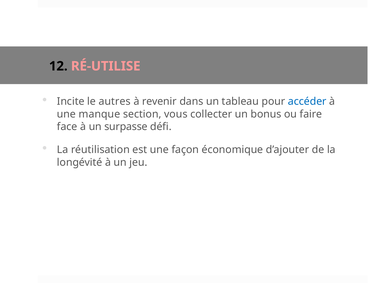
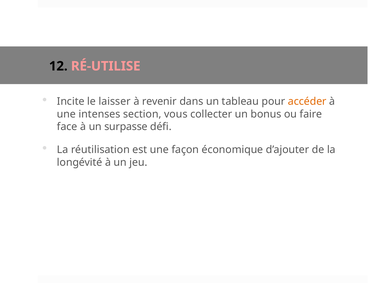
autres: autres -> laisser
accéder colour: blue -> orange
manque: manque -> intenses
